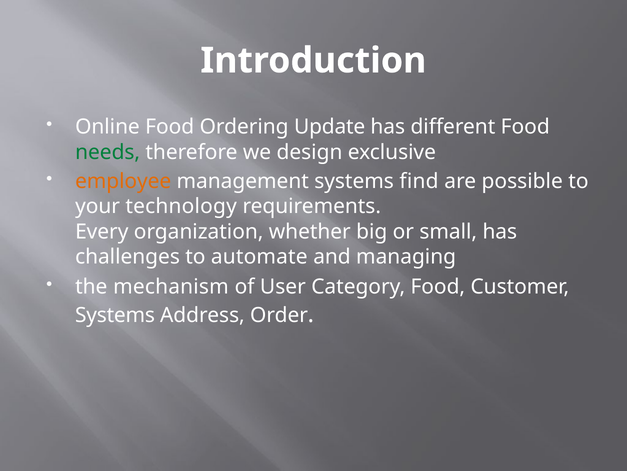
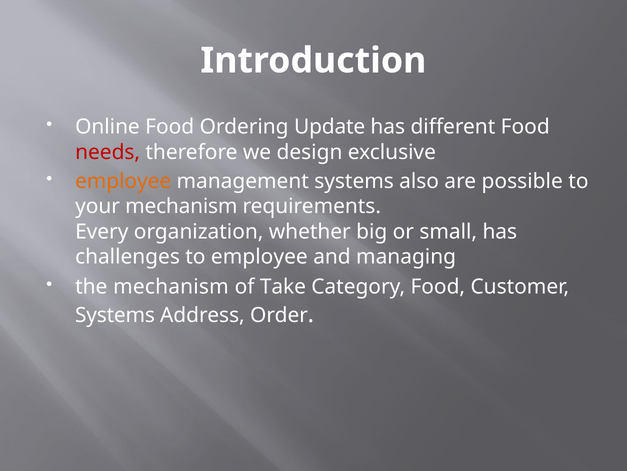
needs colour: green -> red
find: find -> also
your technology: technology -> mechanism
to automate: automate -> employee
User: User -> Take
